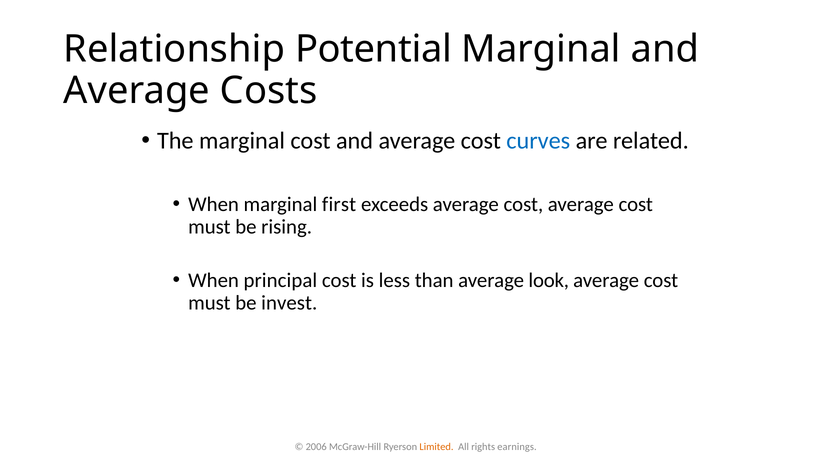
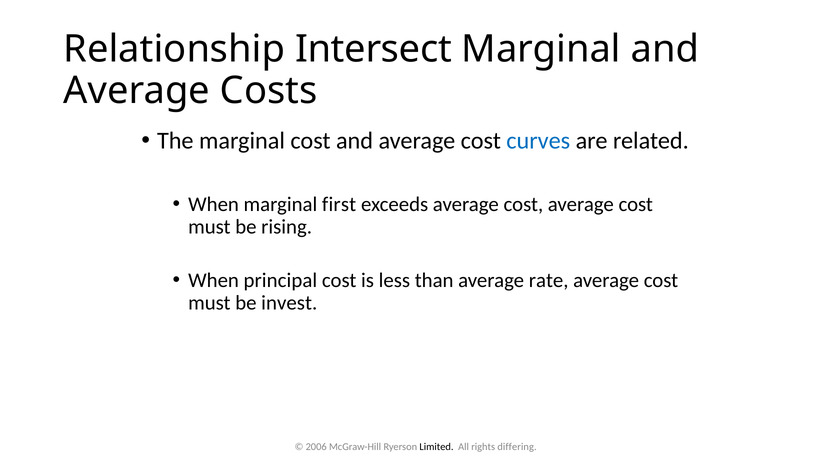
Potential: Potential -> Intersect
look: look -> rate
Limited colour: orange -> black
earnings: earnings -> differing
